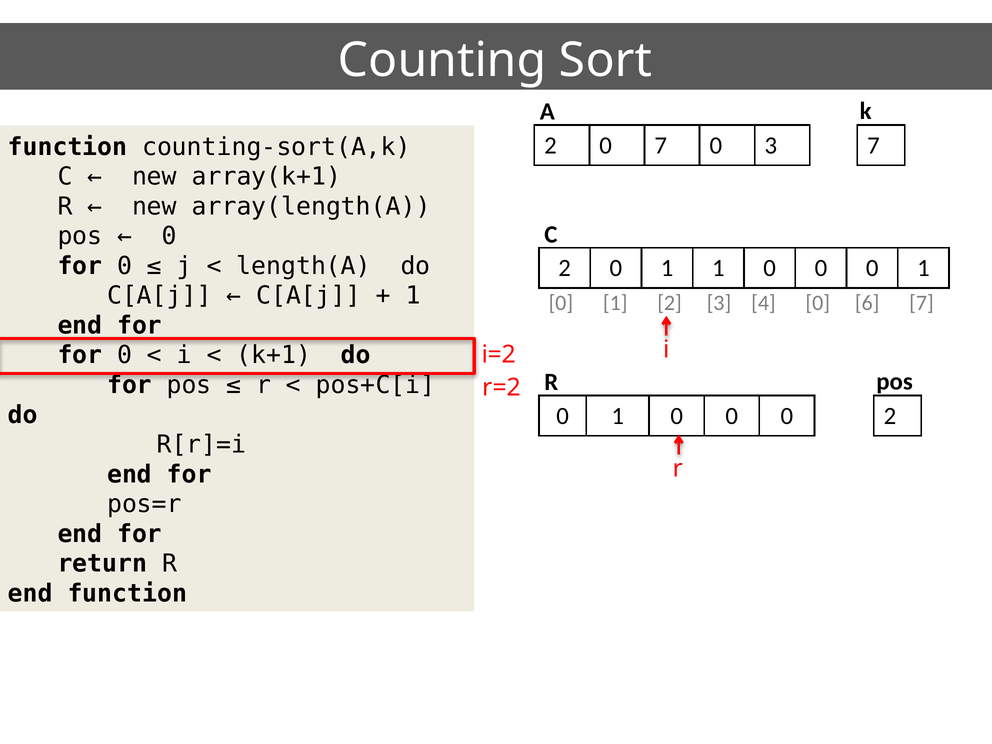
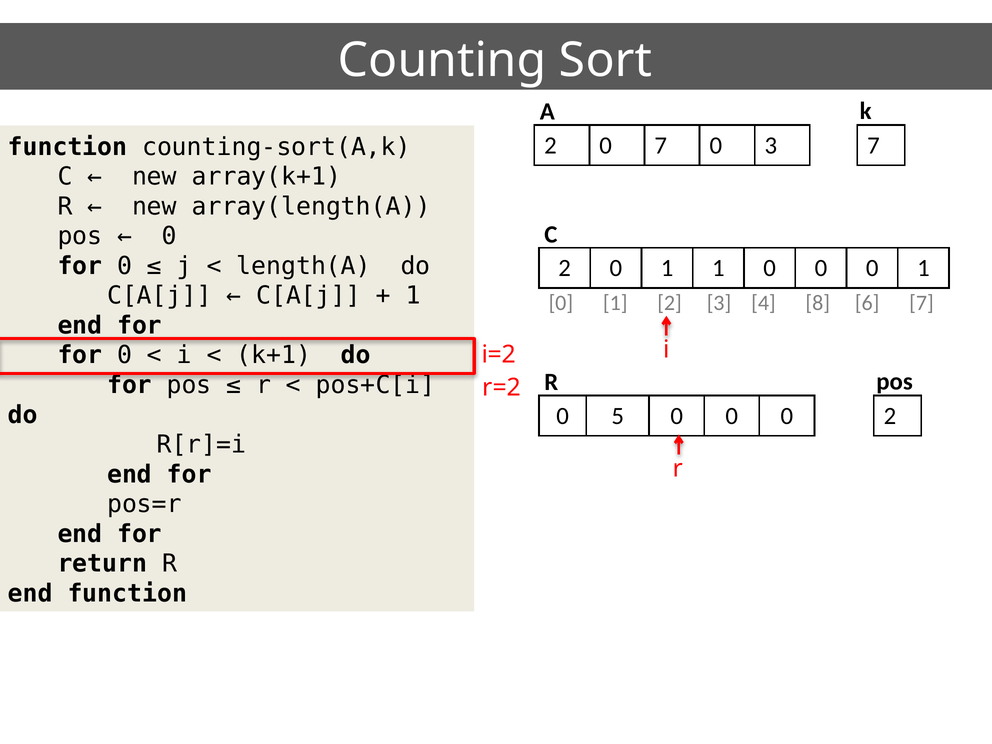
4 0: 0 -> 8
1 at (618, 416): 1 -> 5
